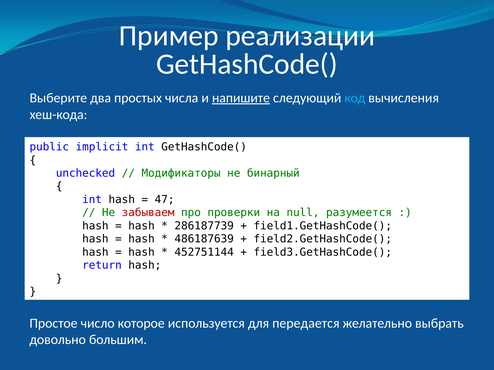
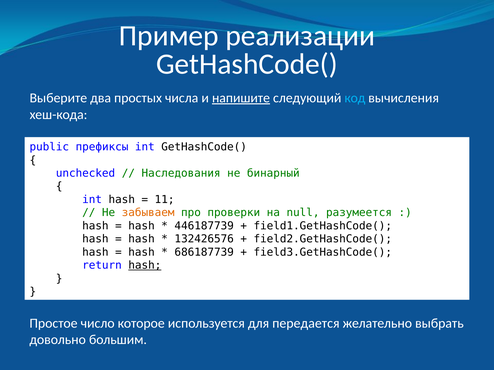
implicit: implicit -> префиксы
Модификаторы: Модификаторы -> Наследования
47: 47 -> 11
забываем colour: red -> orange
286187739: 286187739 -> 446187739
486187639: 486187639 -> 132426576
452751144: 452751144 -> 686187739
hash at (145, 266) underline: none -> present
